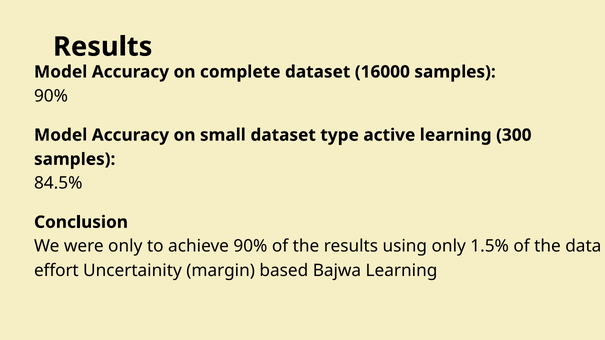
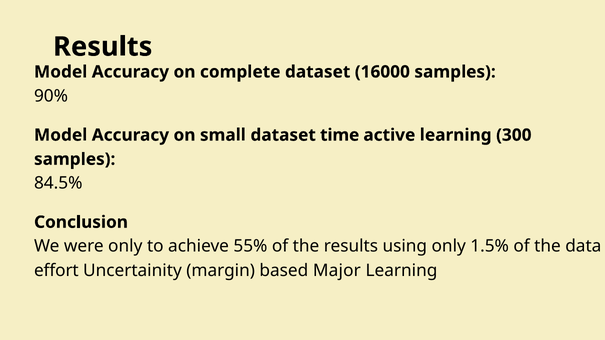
type: type -> time
achieve 90%: 90% -> 55%
Bajwa: Bajwa -> Major
